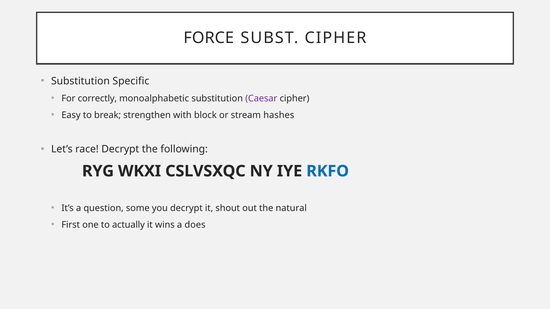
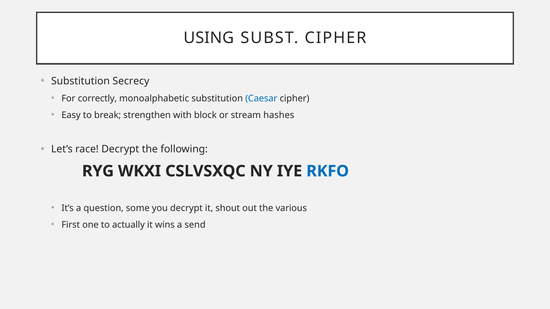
FORCE: FORCE -> USING
Specific: Specific -> Secrecy
Caesar colour: purple -> blue
natural: natural -> various
does: does -> send
